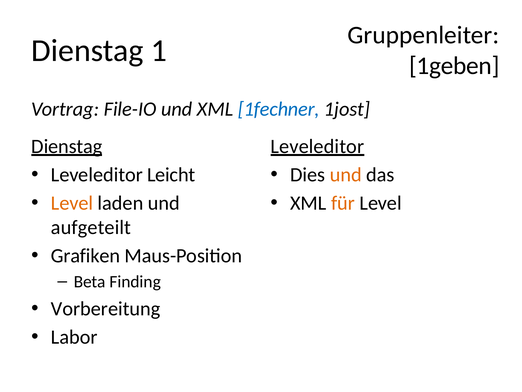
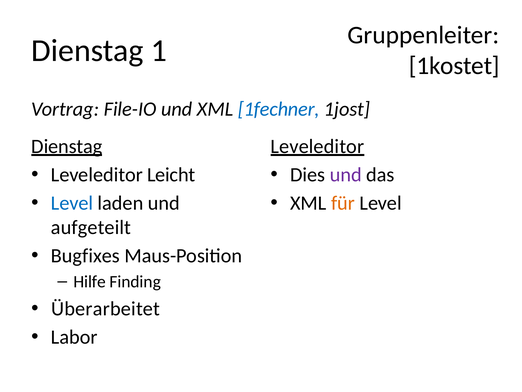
1geben: 1geben -> 1kostet
und at (346, 175) colour: orange -> purple
Level at (72, 203) colour: orange -> blue
Grafiken: Grafiken -> Bugfixes
Beta: Beta -> Hilfe
Vorbereitung: Vorbereitung -> Überarbeitet
